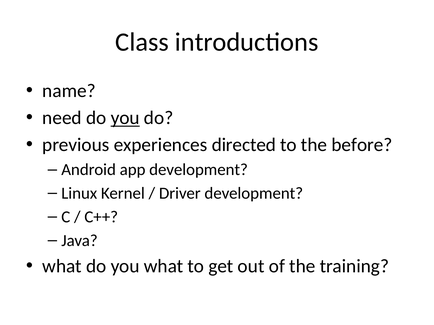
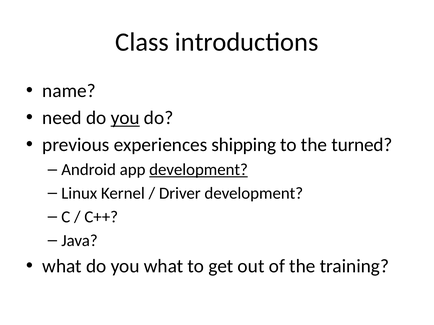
directed: directed -> shipping
before: before -> turned
development at (199, 170) underline: none -> present
